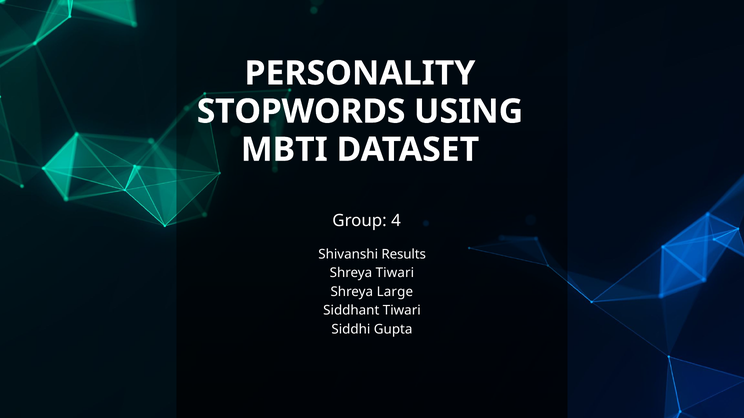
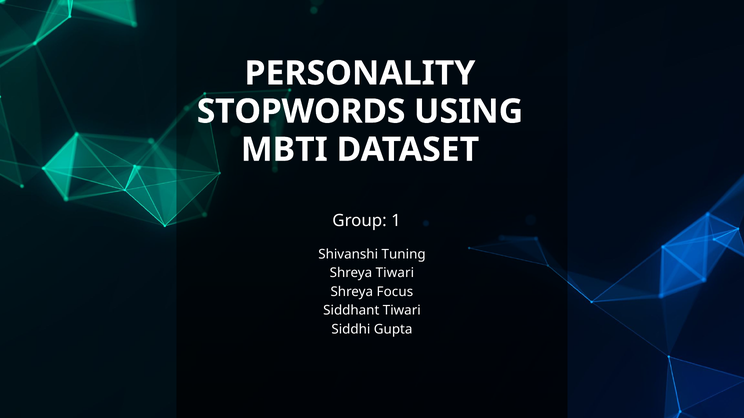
4: 4 -> 1
Results: Results -> Tuning
Large: Large -> Focus
